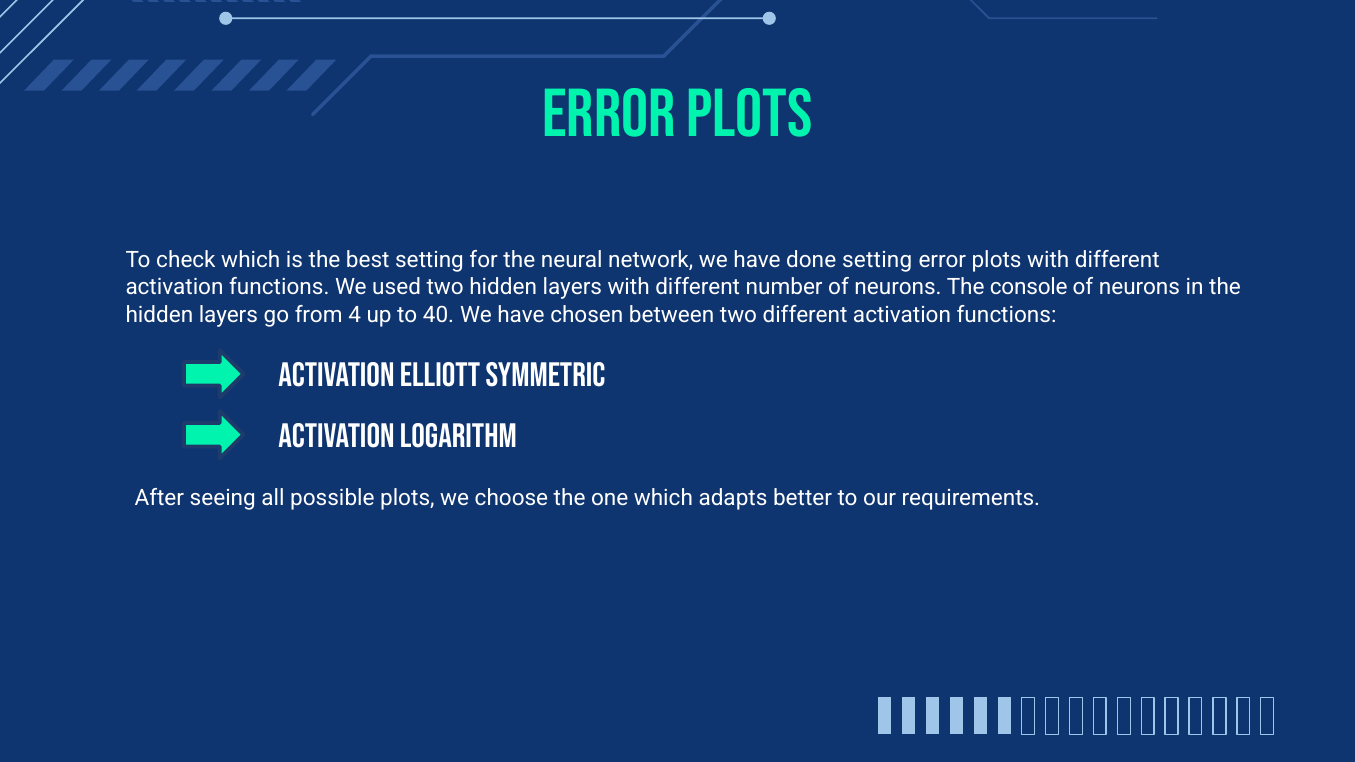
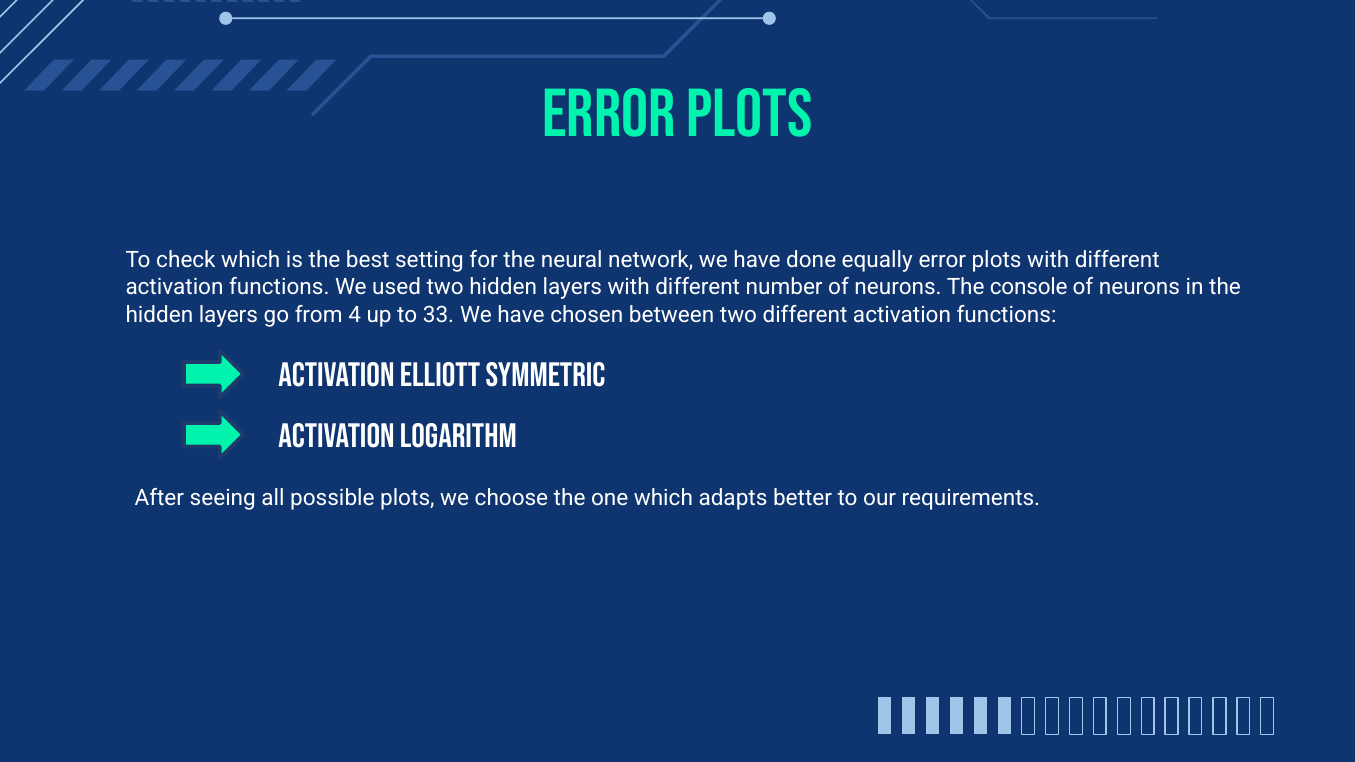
done setting: setting -> equally
40: 40 -> 33
